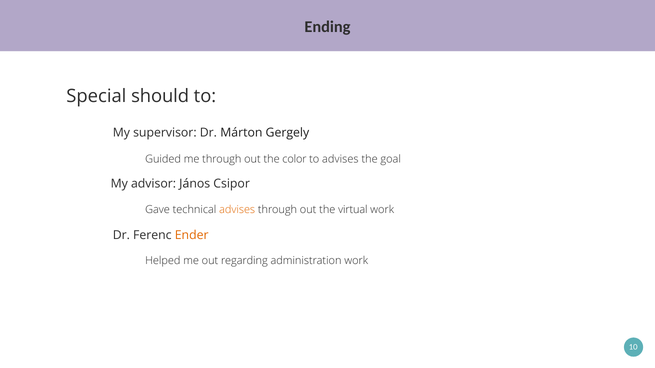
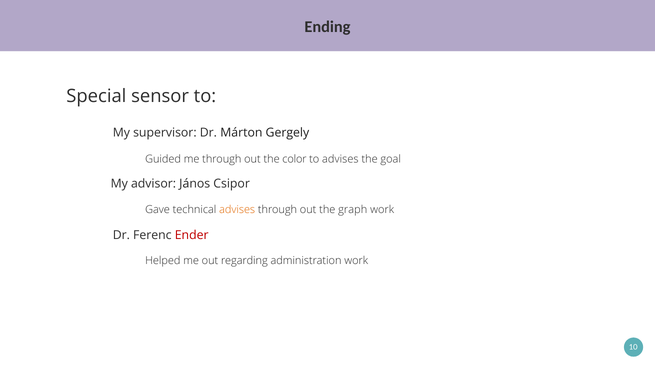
should: should -> sensor
virtual: virtual -> graph
Ender colour: orange -> red
